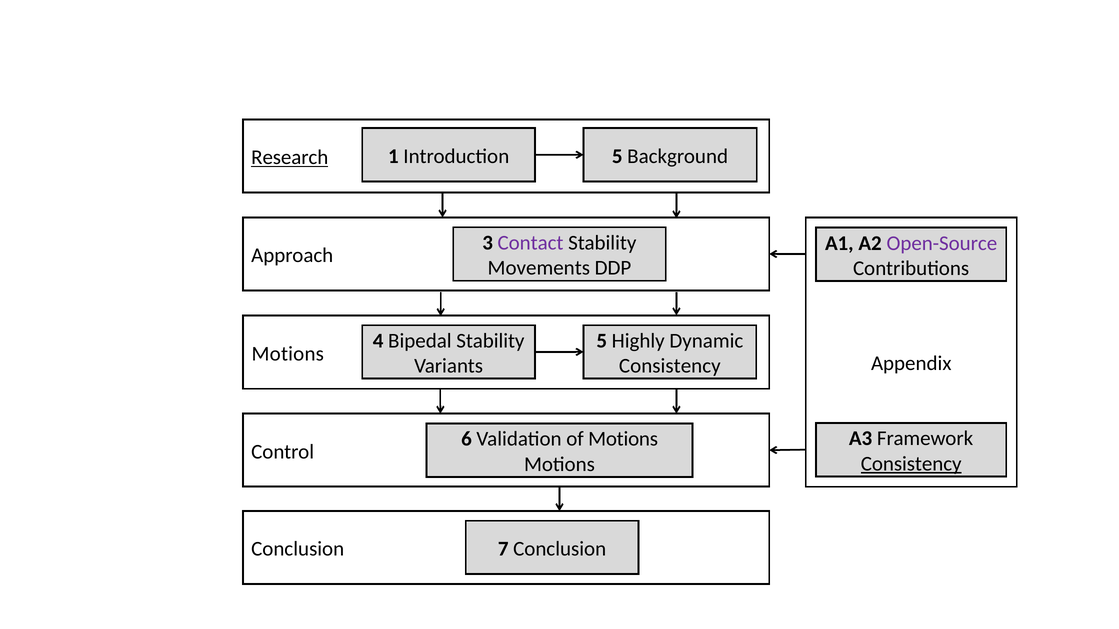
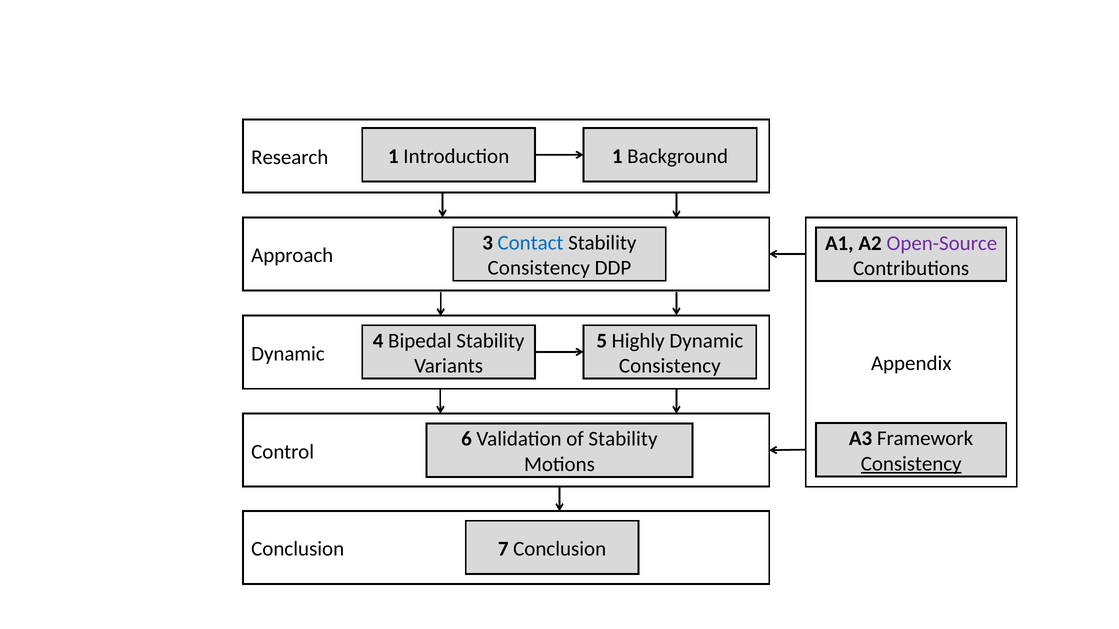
Introduction 5: 5 -> 1
Research underline: present -> none
Contact colour: purple -> blue
Movements at (539, 268): Movements -> Consistency
Motions at (288, 354): Motions -> Dynamic
of Motions: Motions -> Stability
